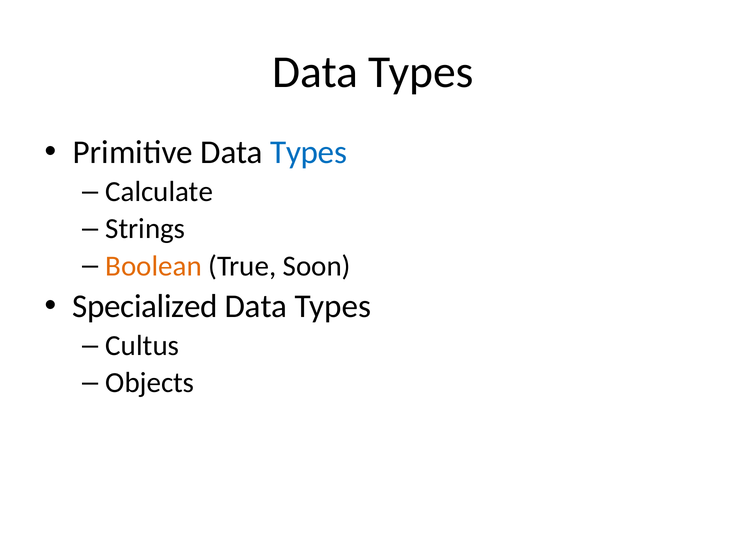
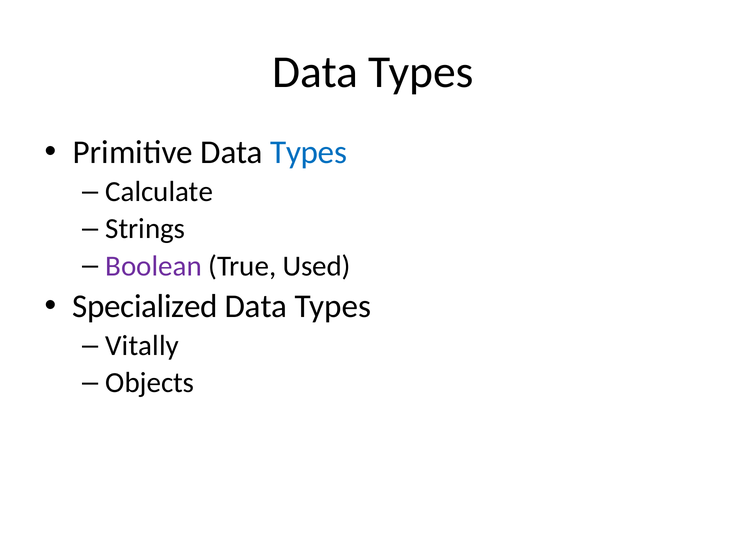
Boolean colour: orange -> purple
Soon: Soon -> Used
Cultus: Cultus -> Vitally
